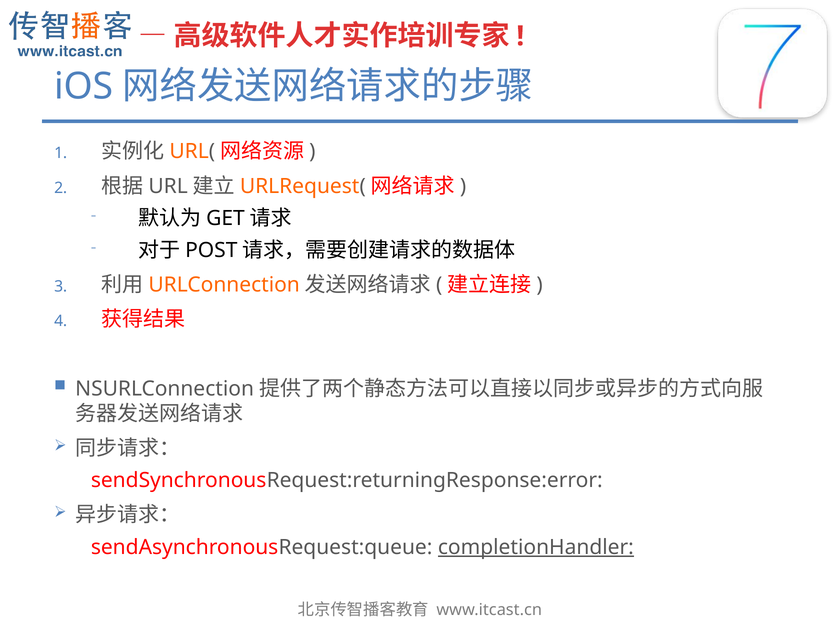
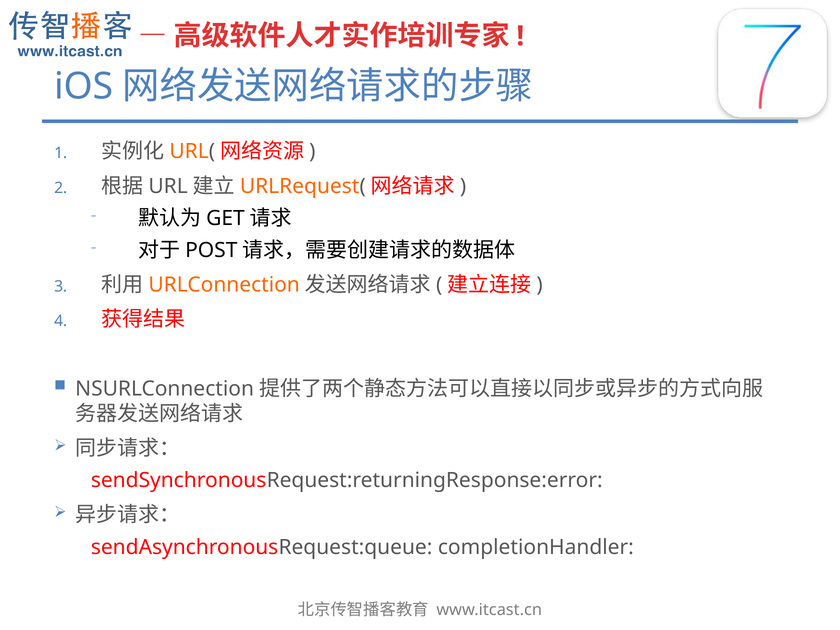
completionHandler underline: present -> none
